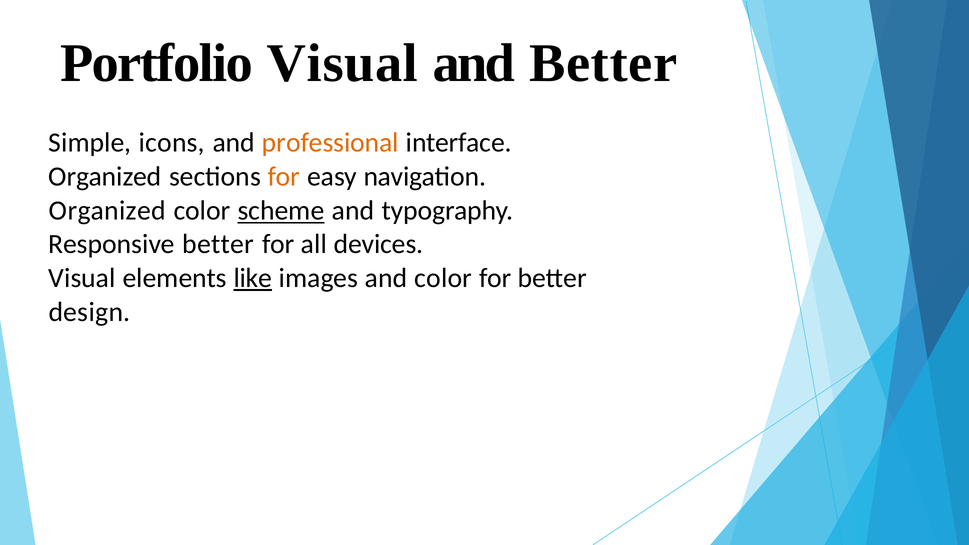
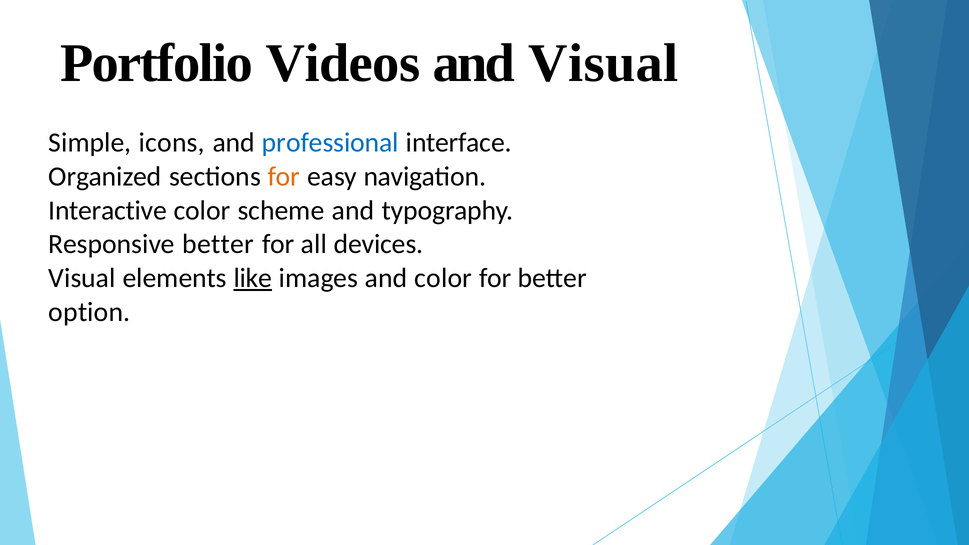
Portfolio Visual: Visual -> Videos
and Better: Better -> Visual
professional colour: orange -> blue
Organized at (107, 211): Organized -> Interactive
scheme underline: present -> none
design: design -> option
